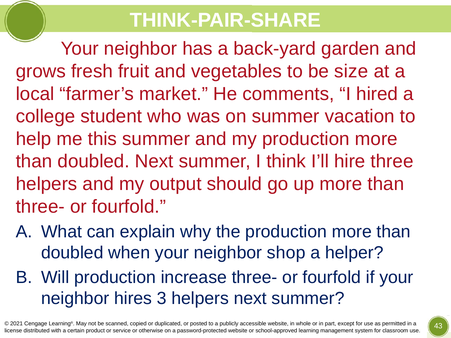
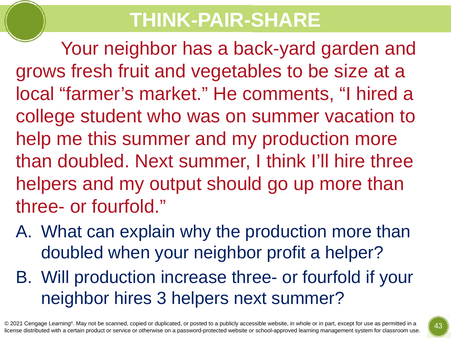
shop: shop -> profit
